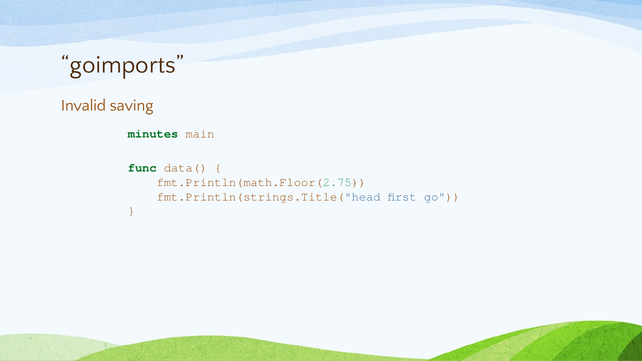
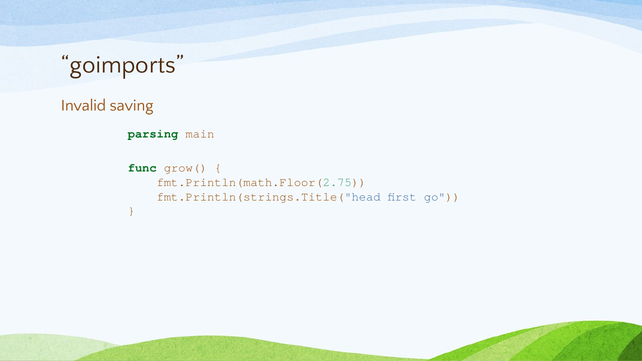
minutes: minutes -> parsing
data(: data( -> grow(
